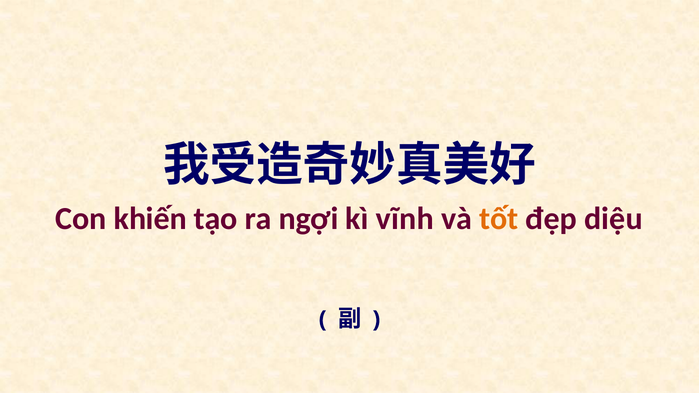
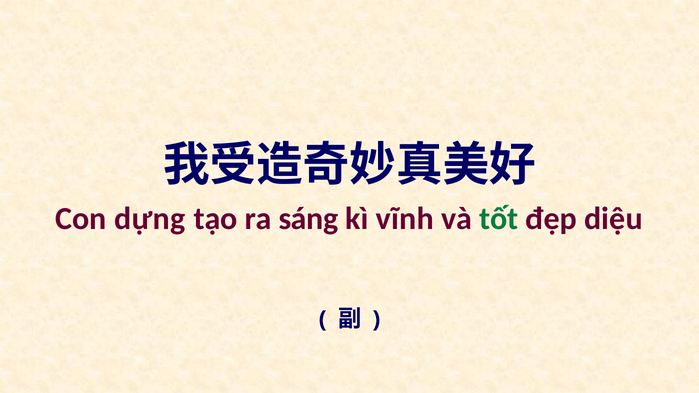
khiến: khiến -> dựng
ngợi: ngợi -> sáng
tốt colour: orange -> green
